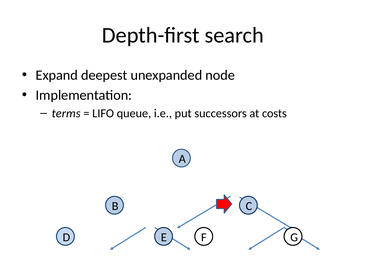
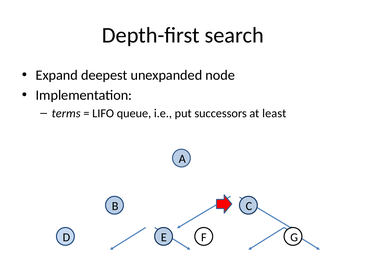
costs: costs -> least
